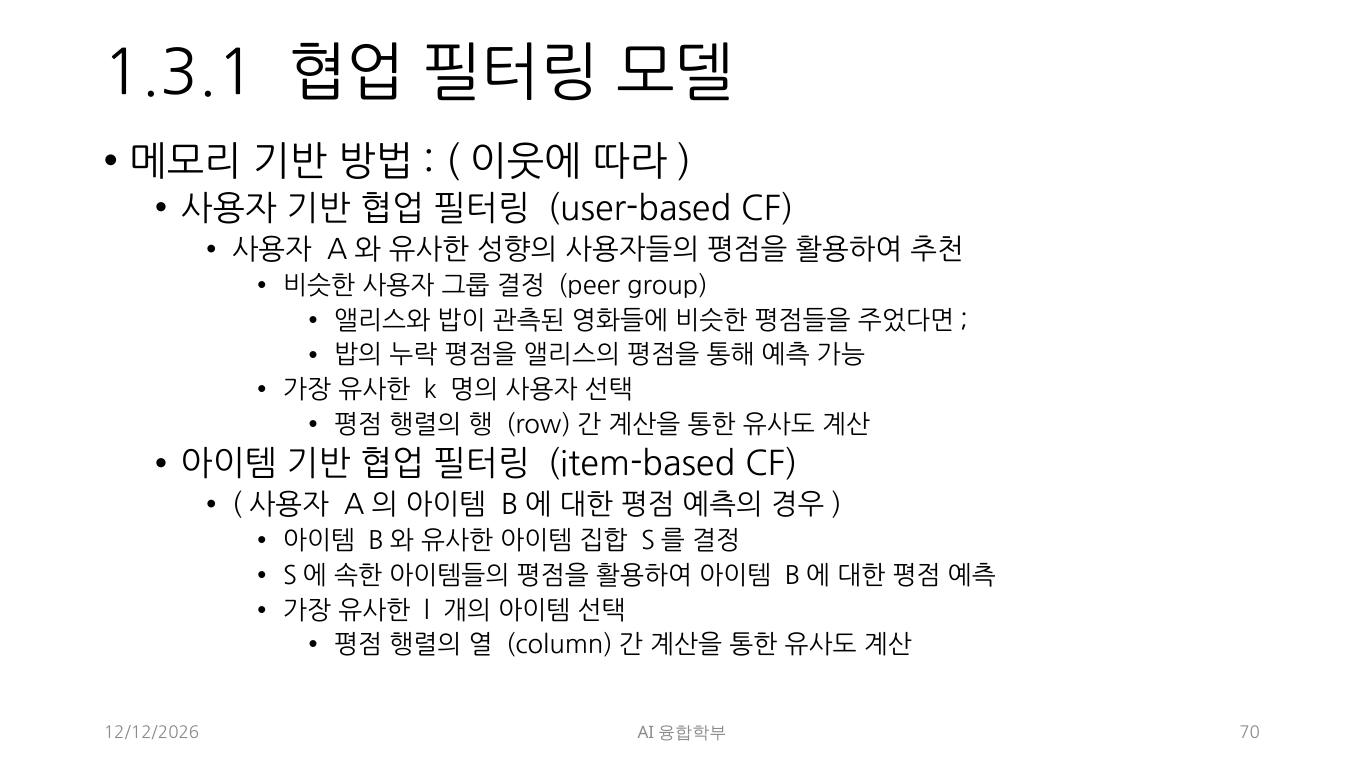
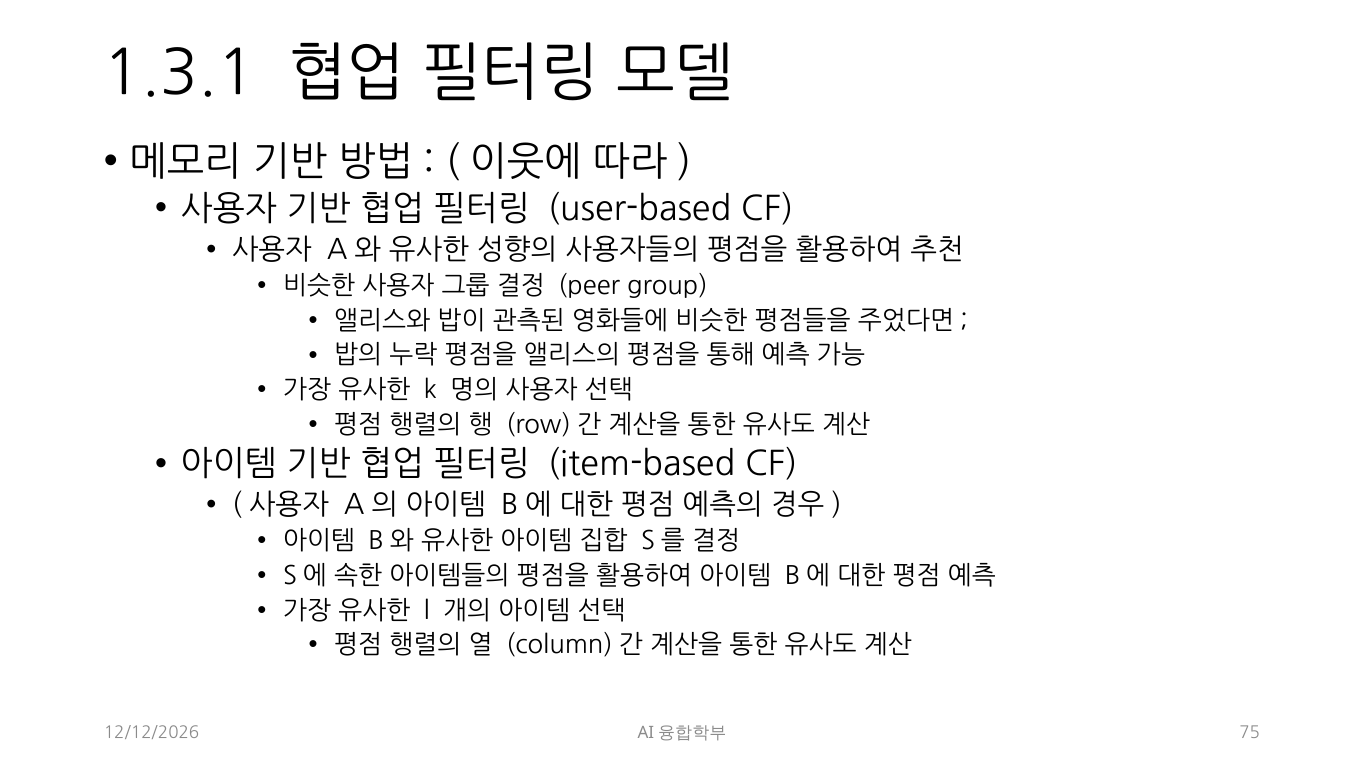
70: 70 -> 75
